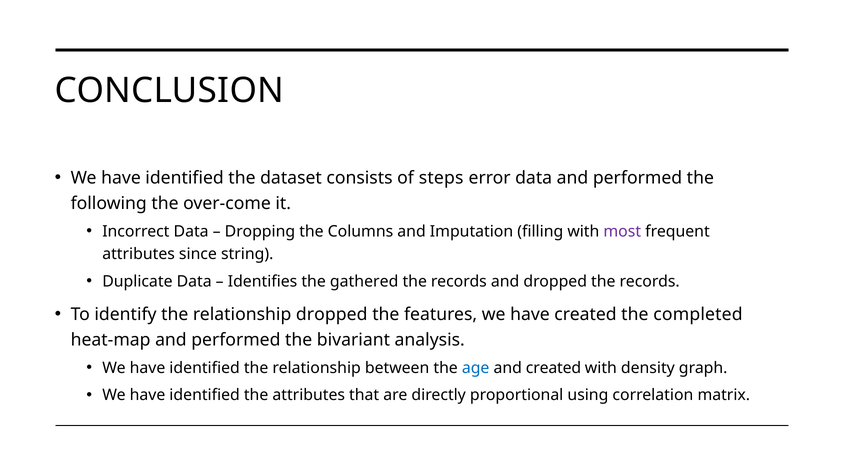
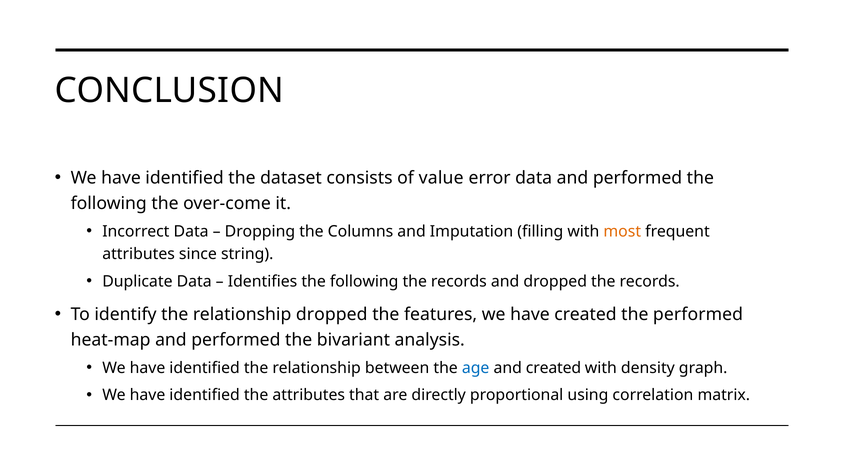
steps: steps -> value
most colour: purple -> orange
Identifies the gathered: gathered -> following
the completed: completed -> performed
